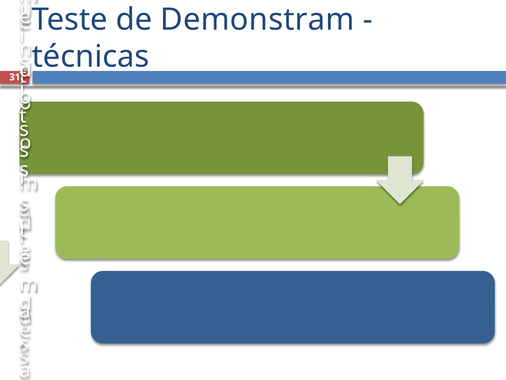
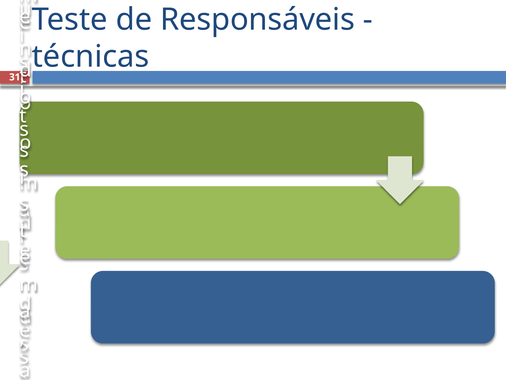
Demonstram: Demonstram -> Responsáveis
